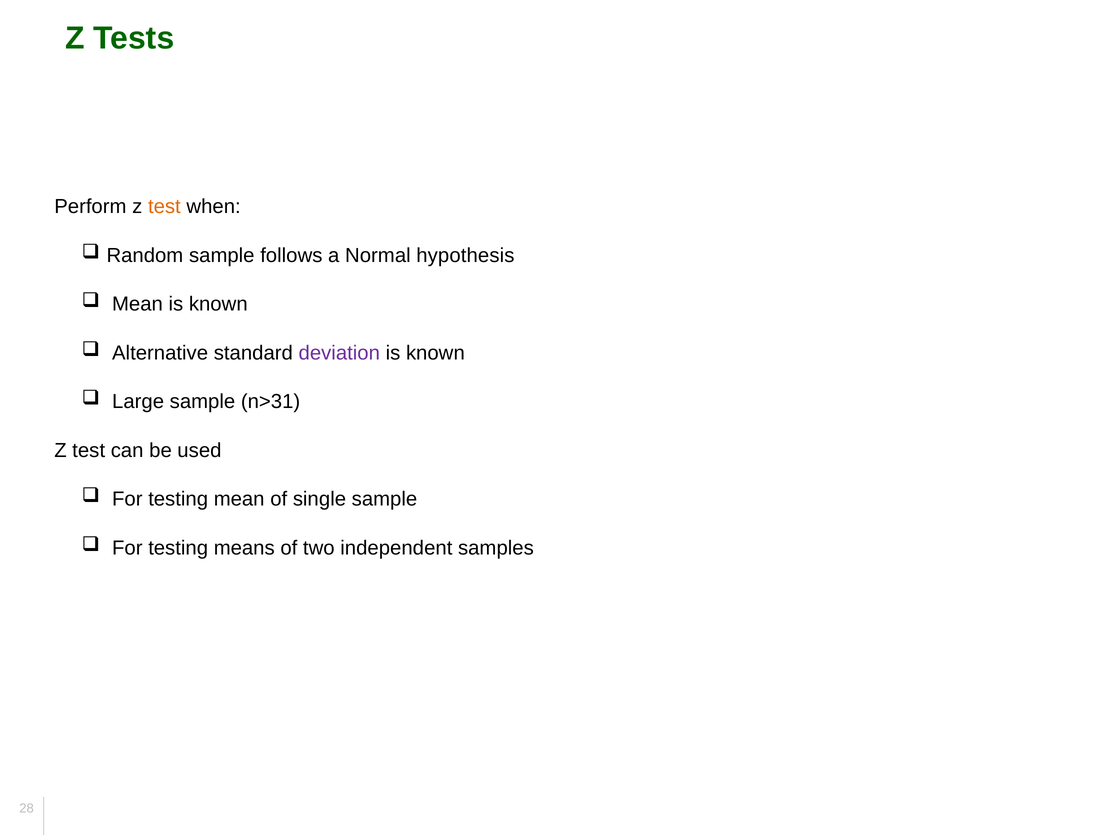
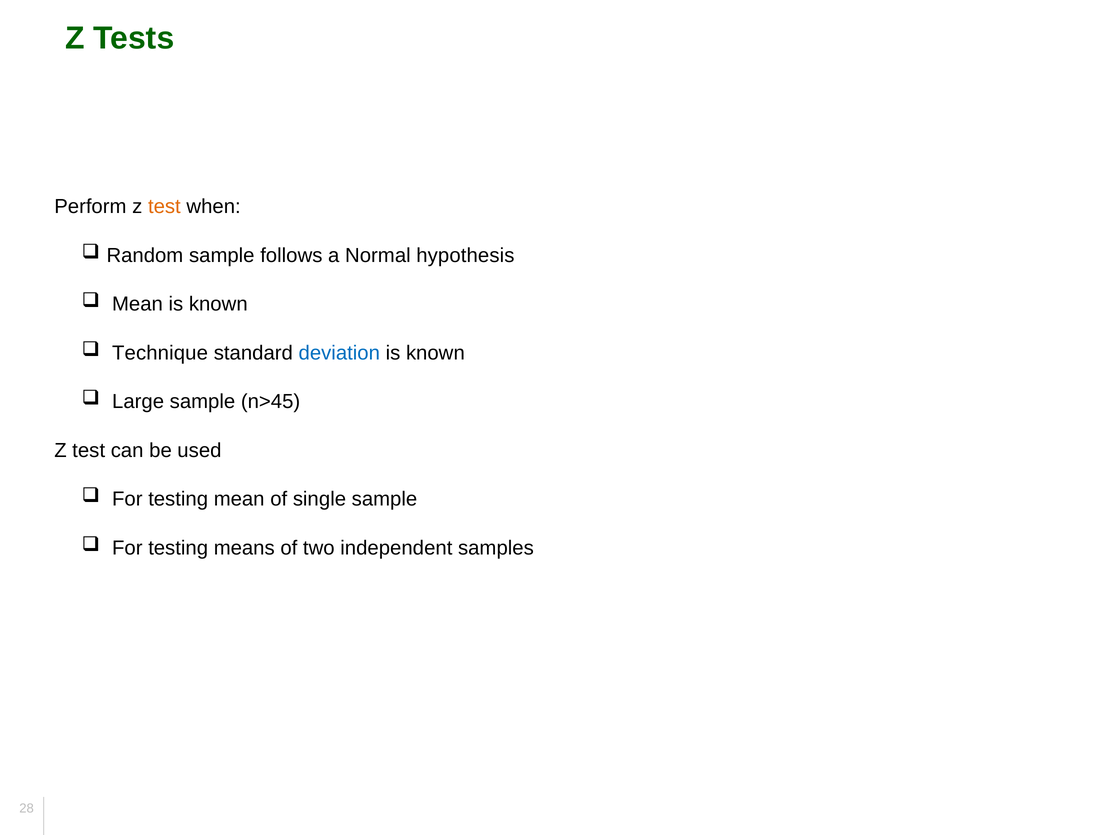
Alternative: Alternative -> Technique
deviation colour: purple -> blue
n>31: n>31 -> n>45
